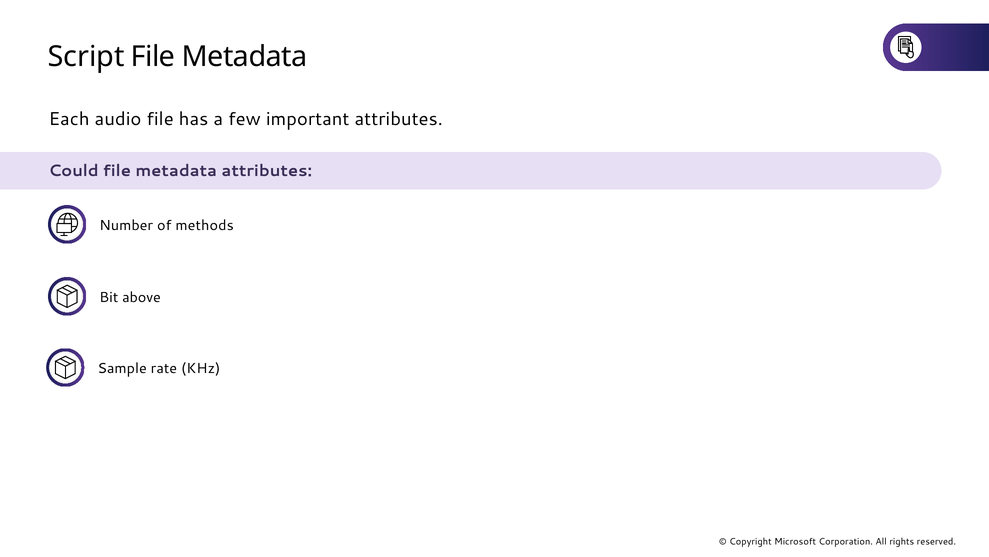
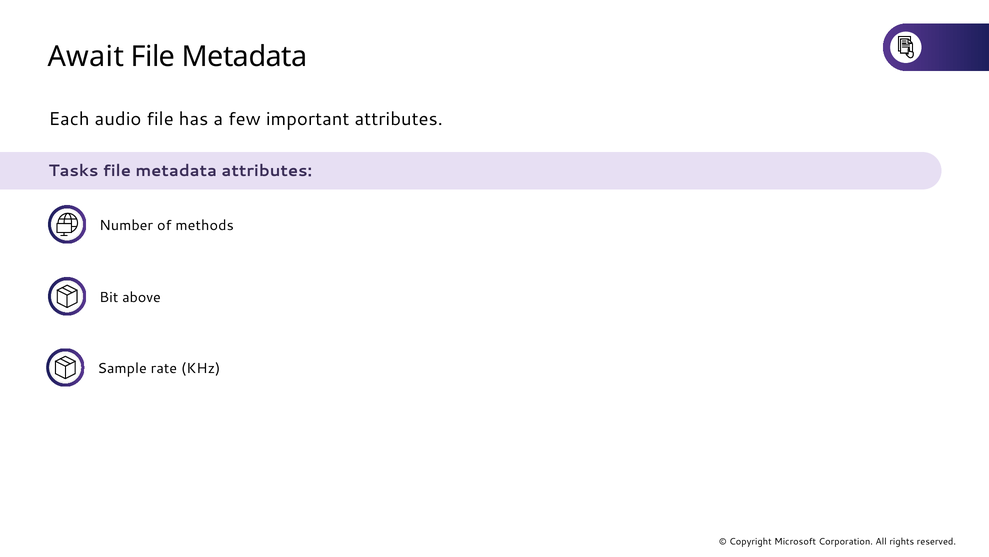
Script: Script -> Await
Could: Could -> Tasks
